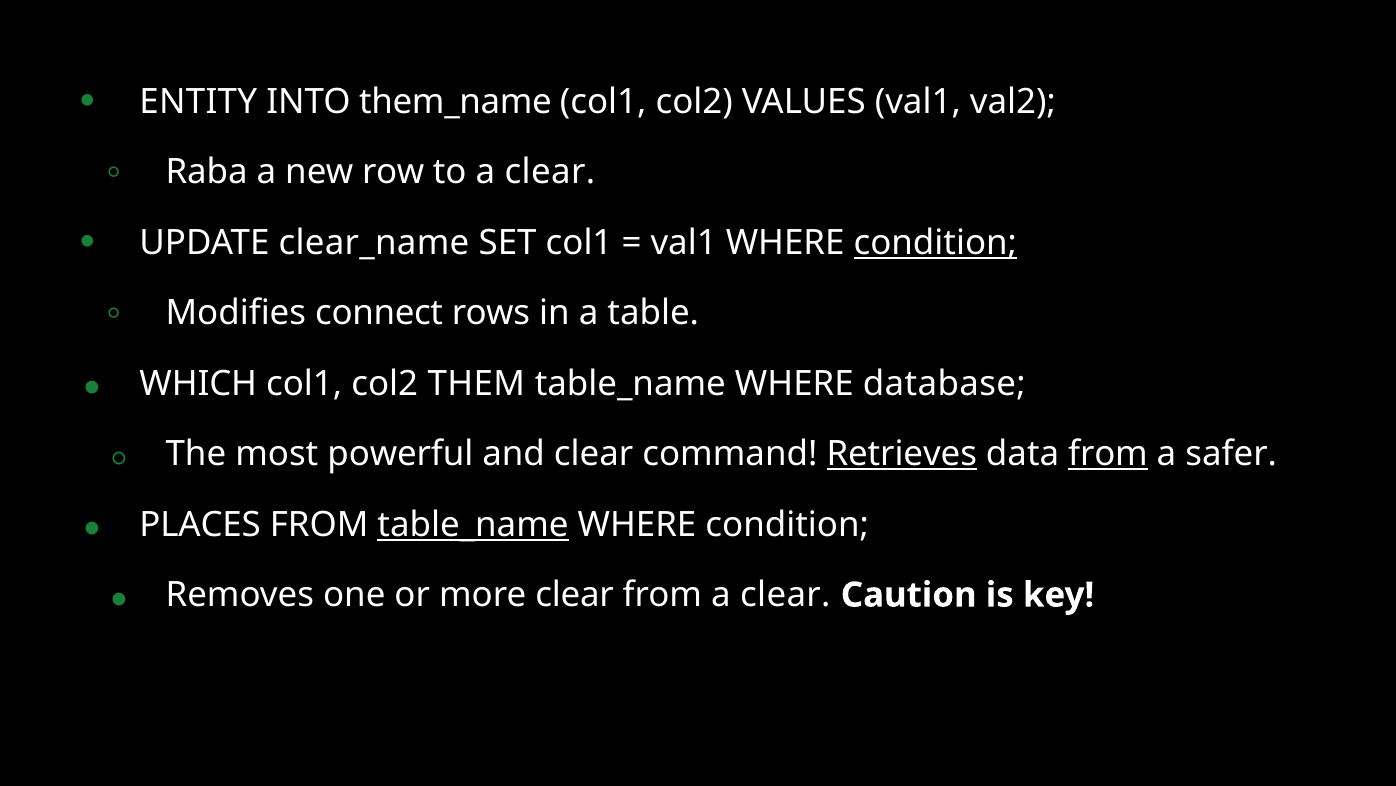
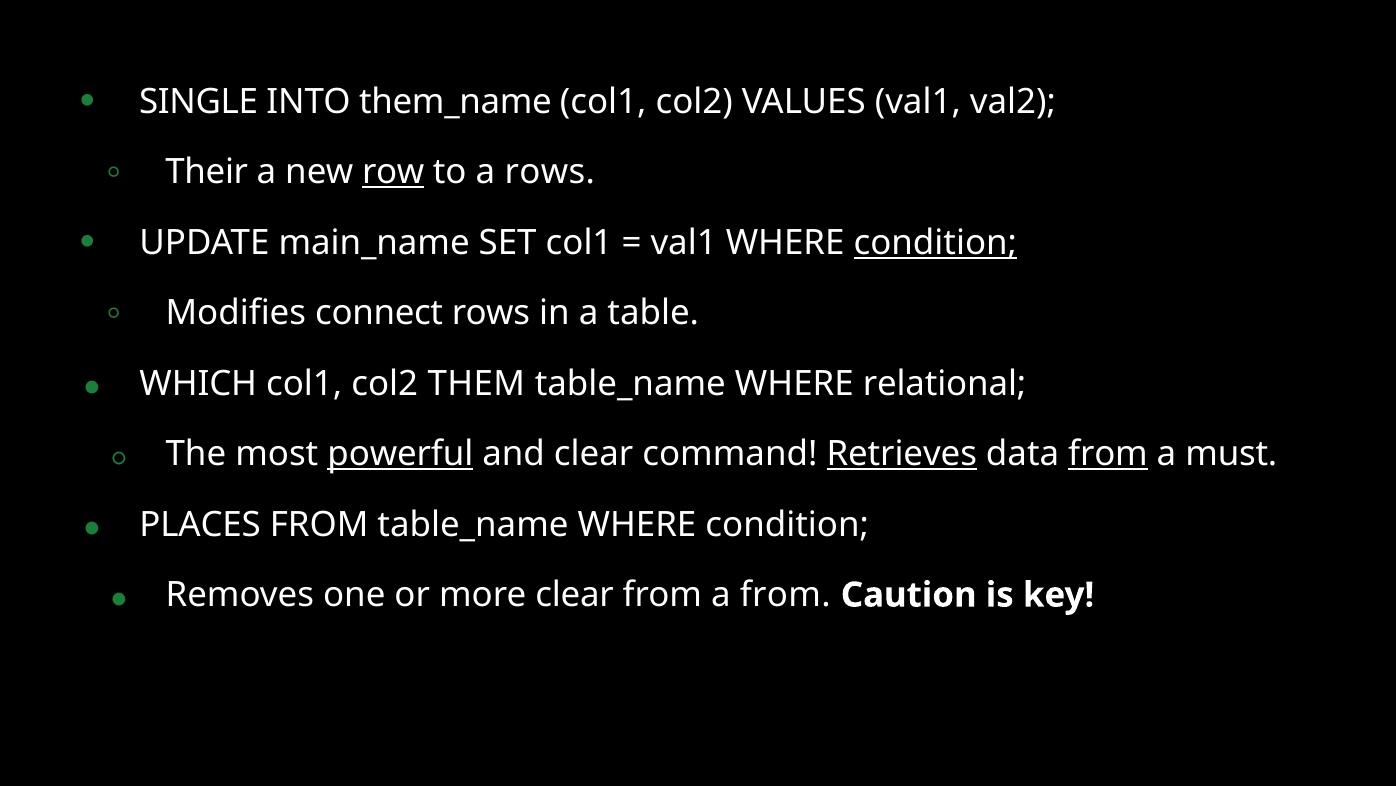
ENTITY: ENTITY -> SINGLE
Raba: Raba -> Their
row underline: none -> present
to a clear: clear -> rows
clear_name: clear_name -> main_name
database: database -> relational
powerful underline: none -> present
safer: safer -> must
table_name at (473, 524) underline: present -> none
from a clear: clear -> from
